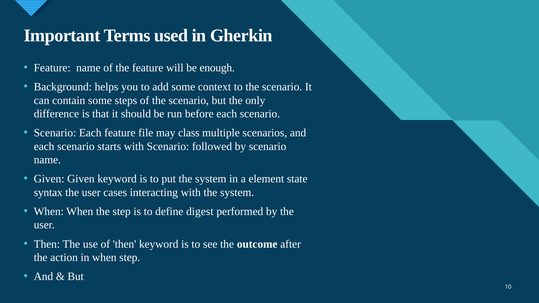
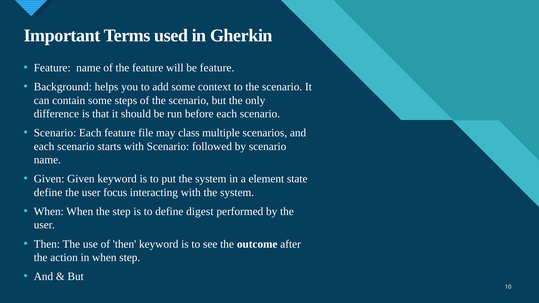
be enough: enough -> feature
syntax at (48, 192): syntax -> define
cases: cases -> focus
